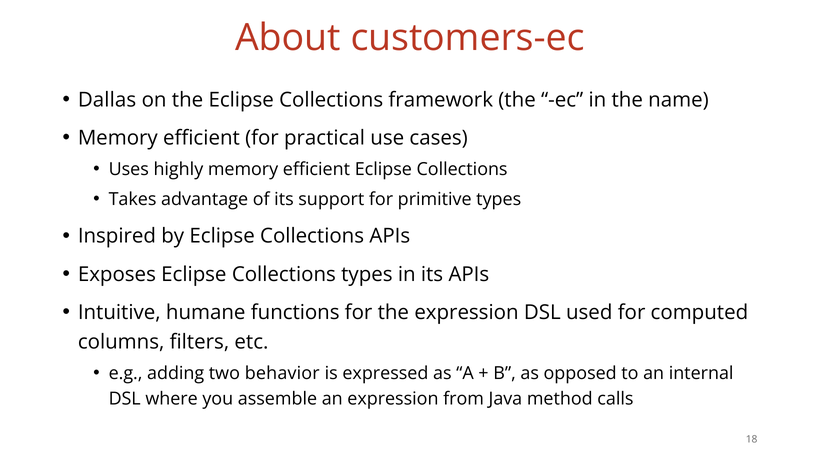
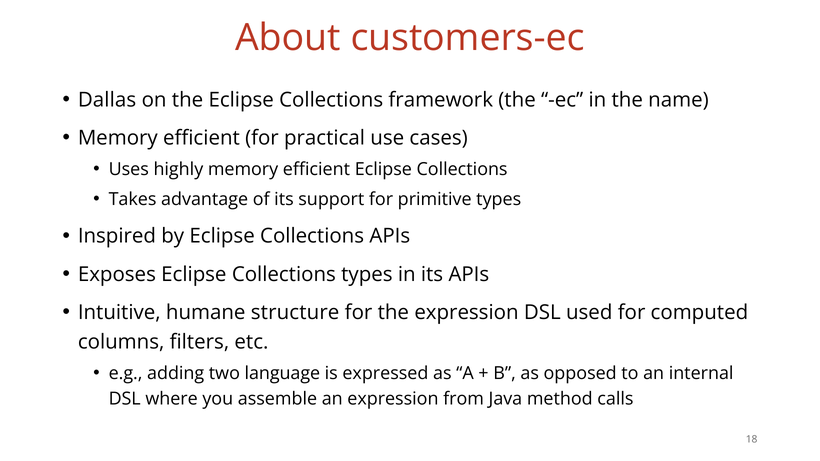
functions: functions -> structure
behavior: behavior -> language
